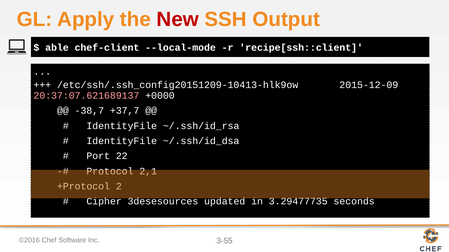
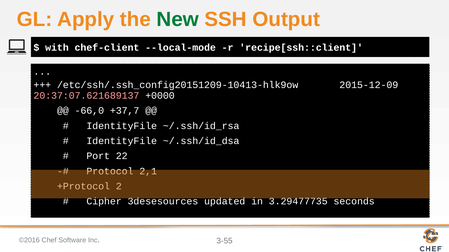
New colour: red -> green
able: able -> with
-38,7: -38,7 -> -66,0
